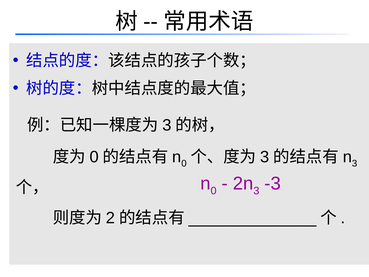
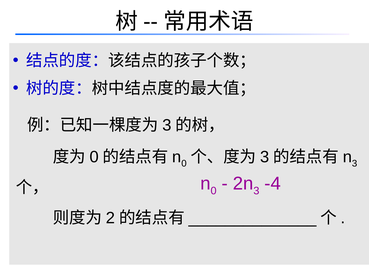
-3: -3 -> -4
